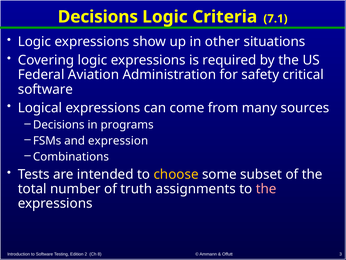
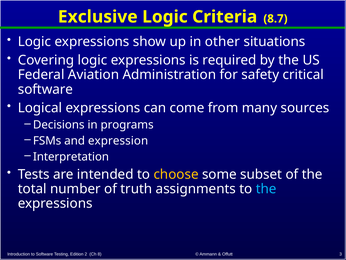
Decisions at (98, 17): Decisions -> Exclusive
7.1: 7.1 -> 8.7
Combinations: Combinations -> Interpretation
the at (266, 189) colour: pink -> light blue
